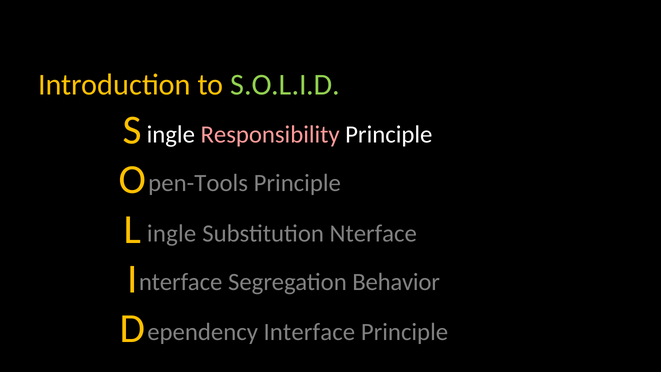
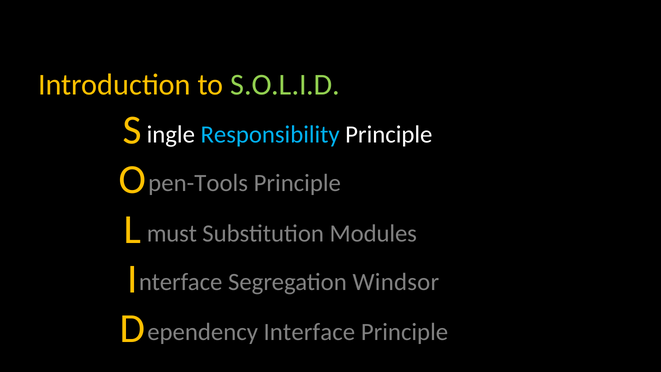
Responsibility colour: pink -> light blue
ingle at (172, 233): ingle -> must
Substitution Nterface: Nterface -> Modules
Behavior: Behavior -> Windsor
